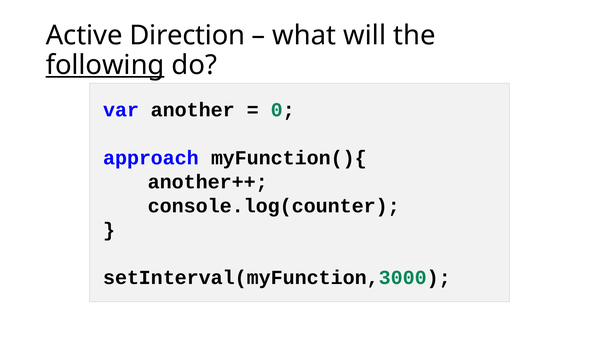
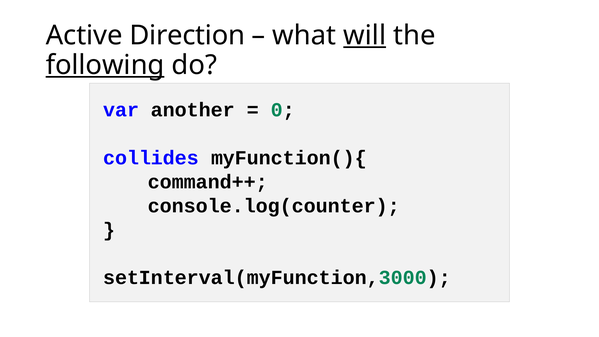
will underline: none -> present
approach: approach -> collides
another++: another++ -> command++
